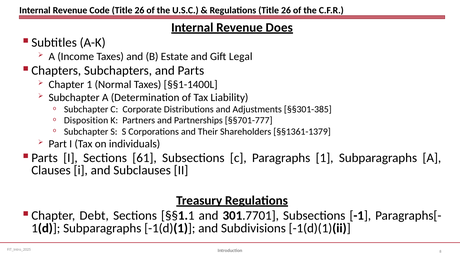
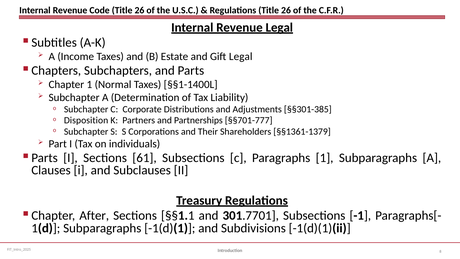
Revenue Does: Does -> Legal
Debt: Debt -> After
